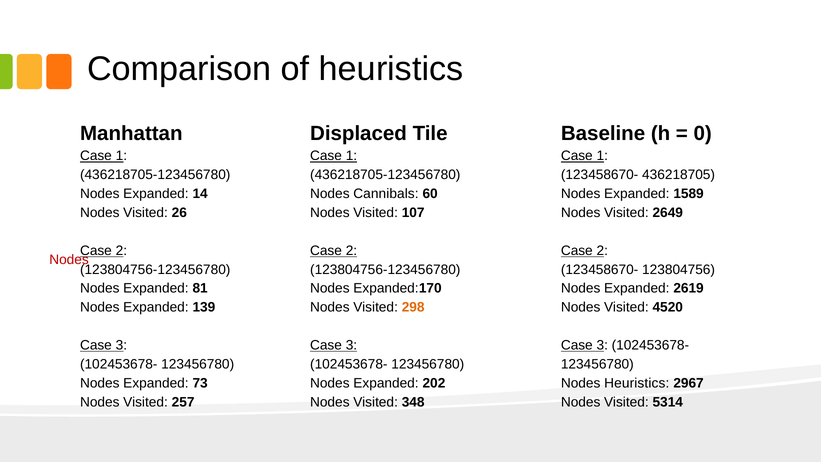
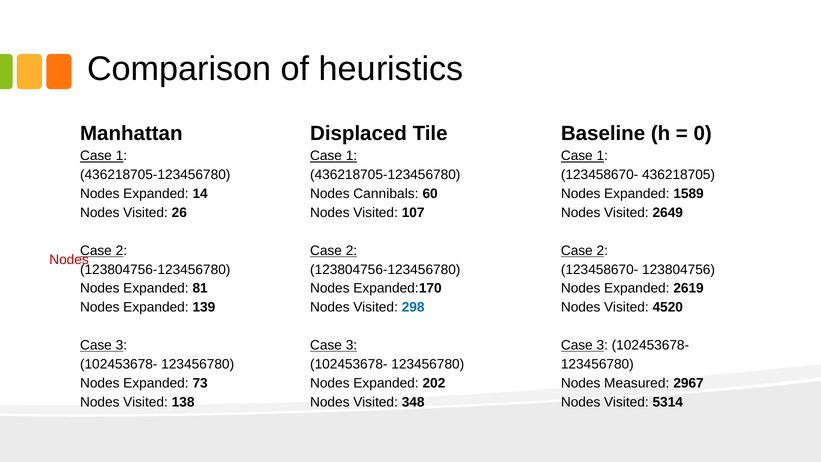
298 colour: orange -> blue
Nodes Heuristics: Heuristics -> Measured
257: 257 -> 138
